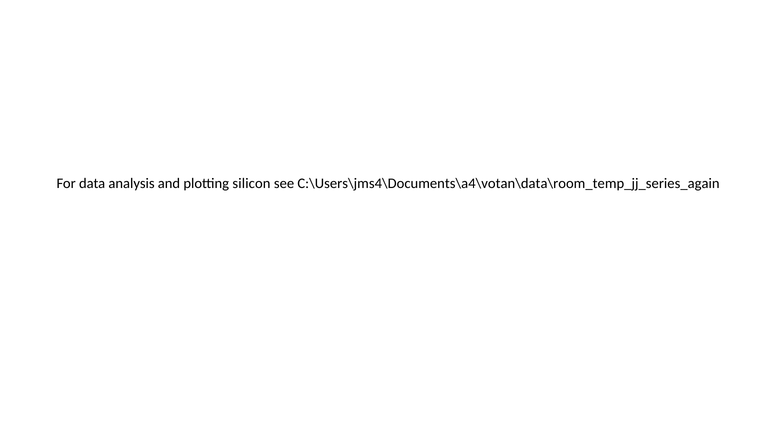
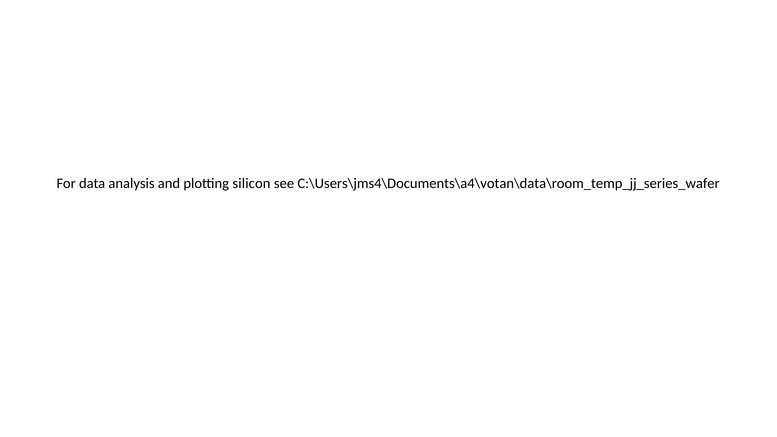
C:\Users\jms4\Documents\a4\votan\data\room_temp_jj_series_again: C:\Users\jms4\Documents\a4\votan\data\room_temp_jj_series_again -> C:\Users\jms4\Documents\a4\votan\data\room_temp_jj_series_wafer
